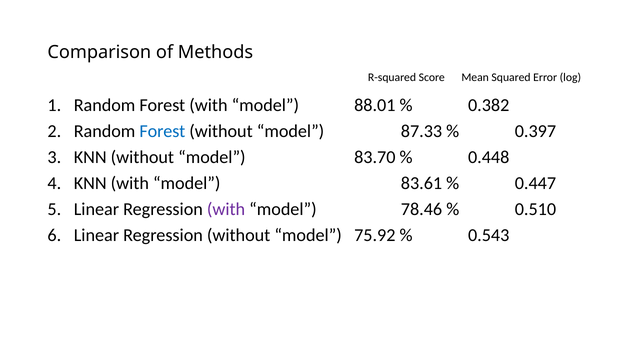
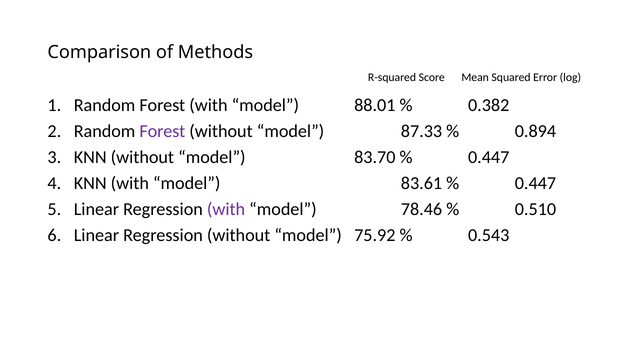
Forest at (162, 131) colour: blue -> purple
0.397: 0.397 -> 0.894
0.448 at (489, 157): 0.448 -> 0.447
